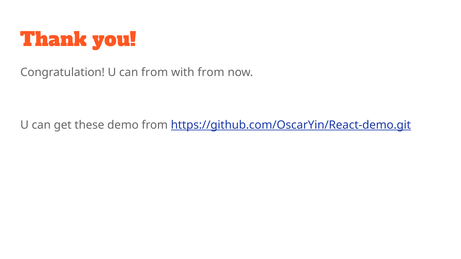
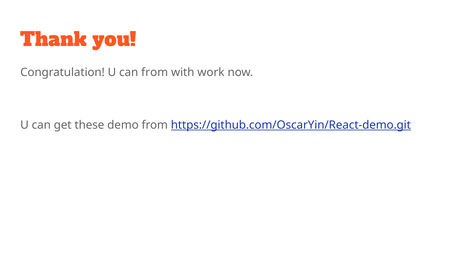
with from: from -> work
